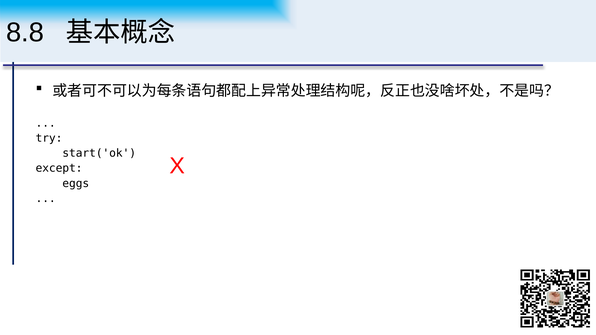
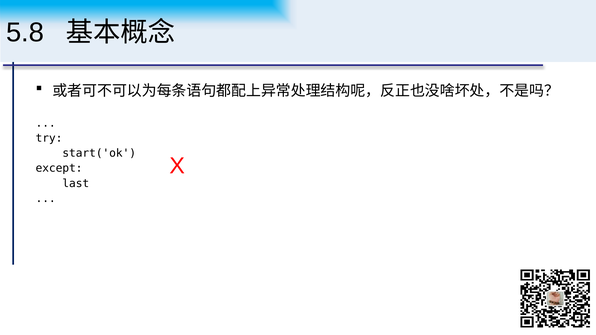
8.8: 8.8 -> 5.8
eggs: eggs -> last
